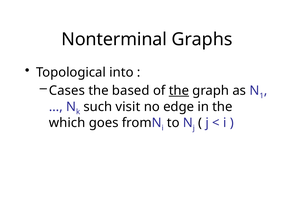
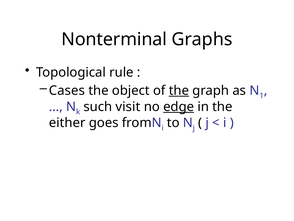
into: into -> rule
based: based -> object
edge underline: none -> present
which: which -> either
